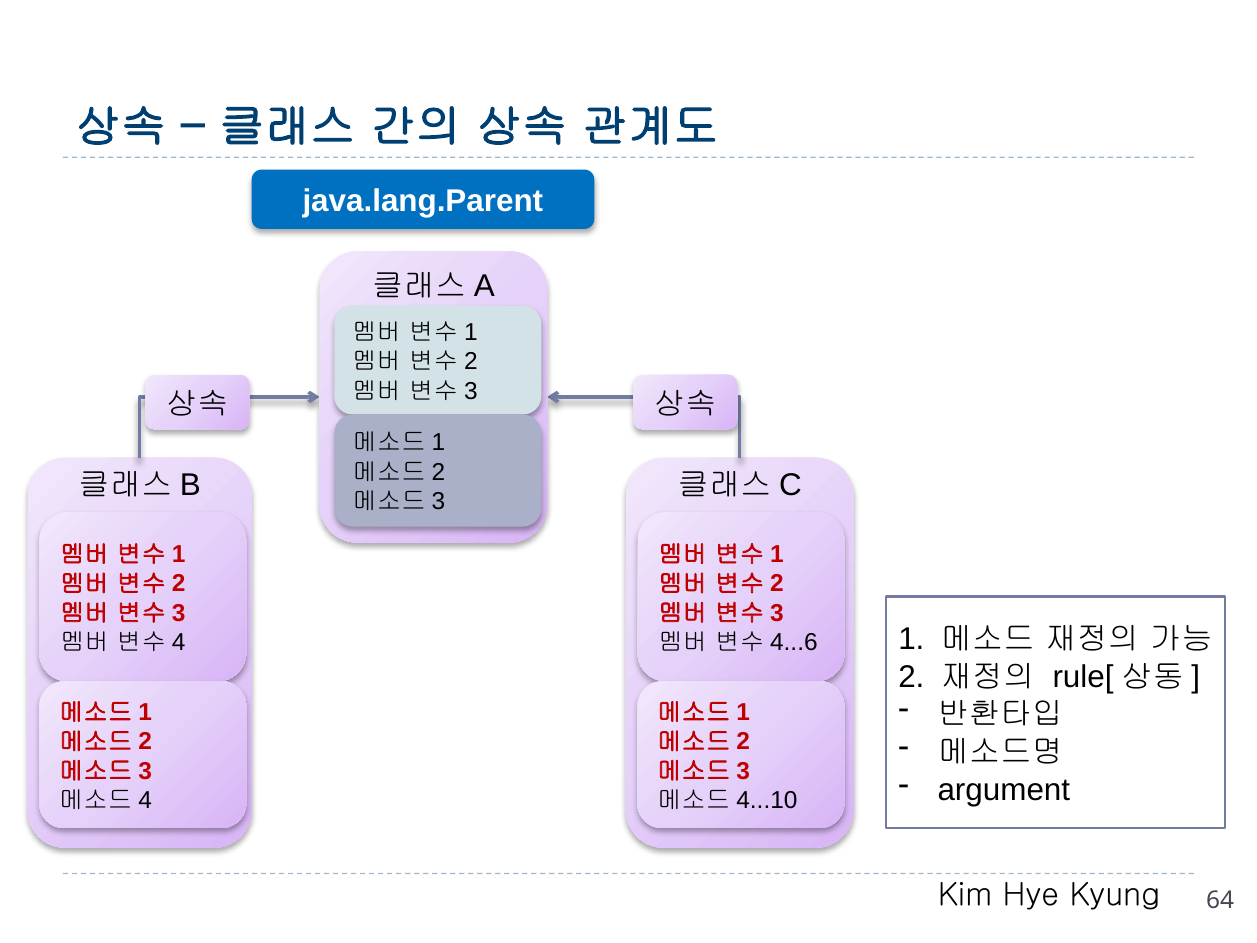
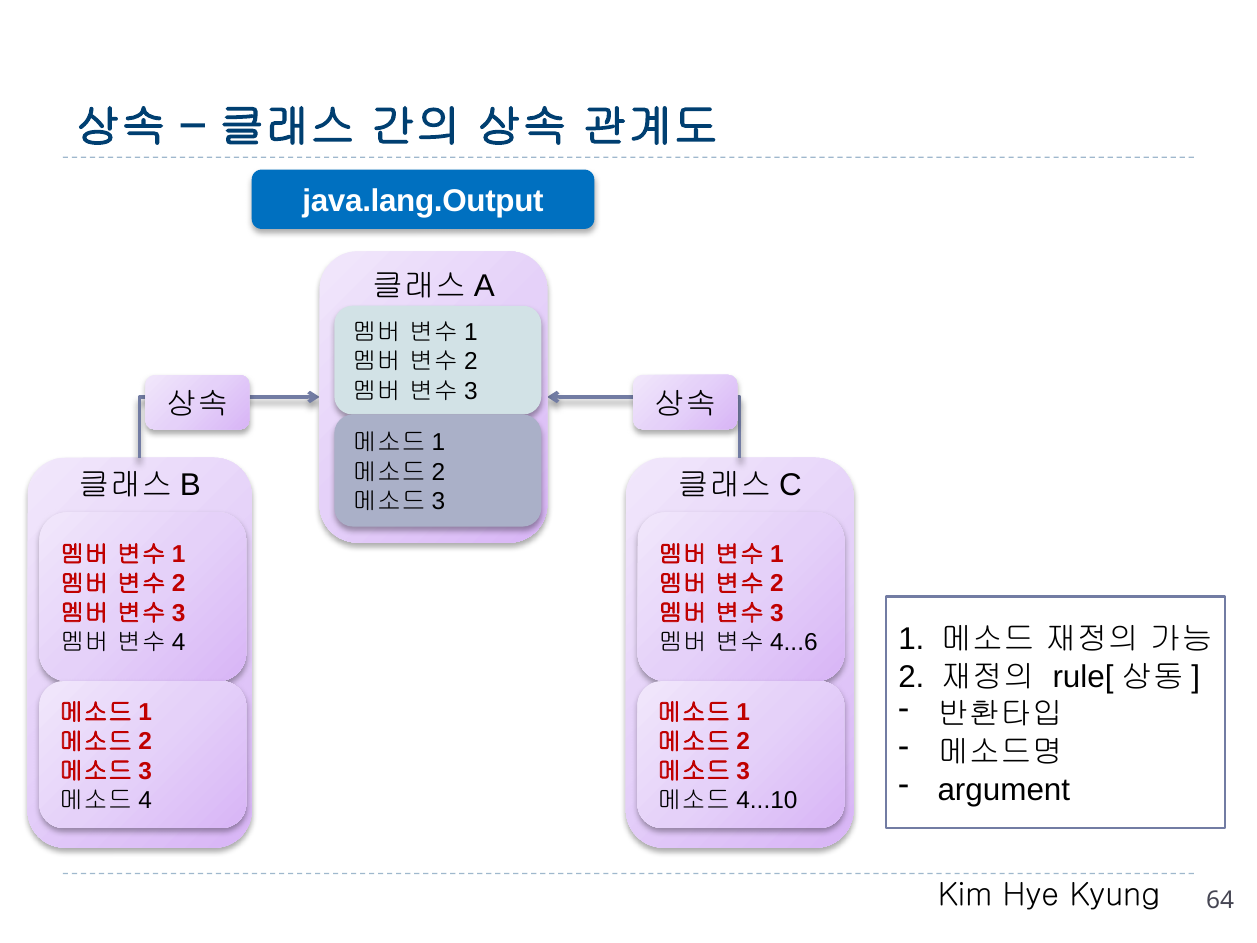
java.lang.Parent: java.lang.Parent -> java.lang.Output
